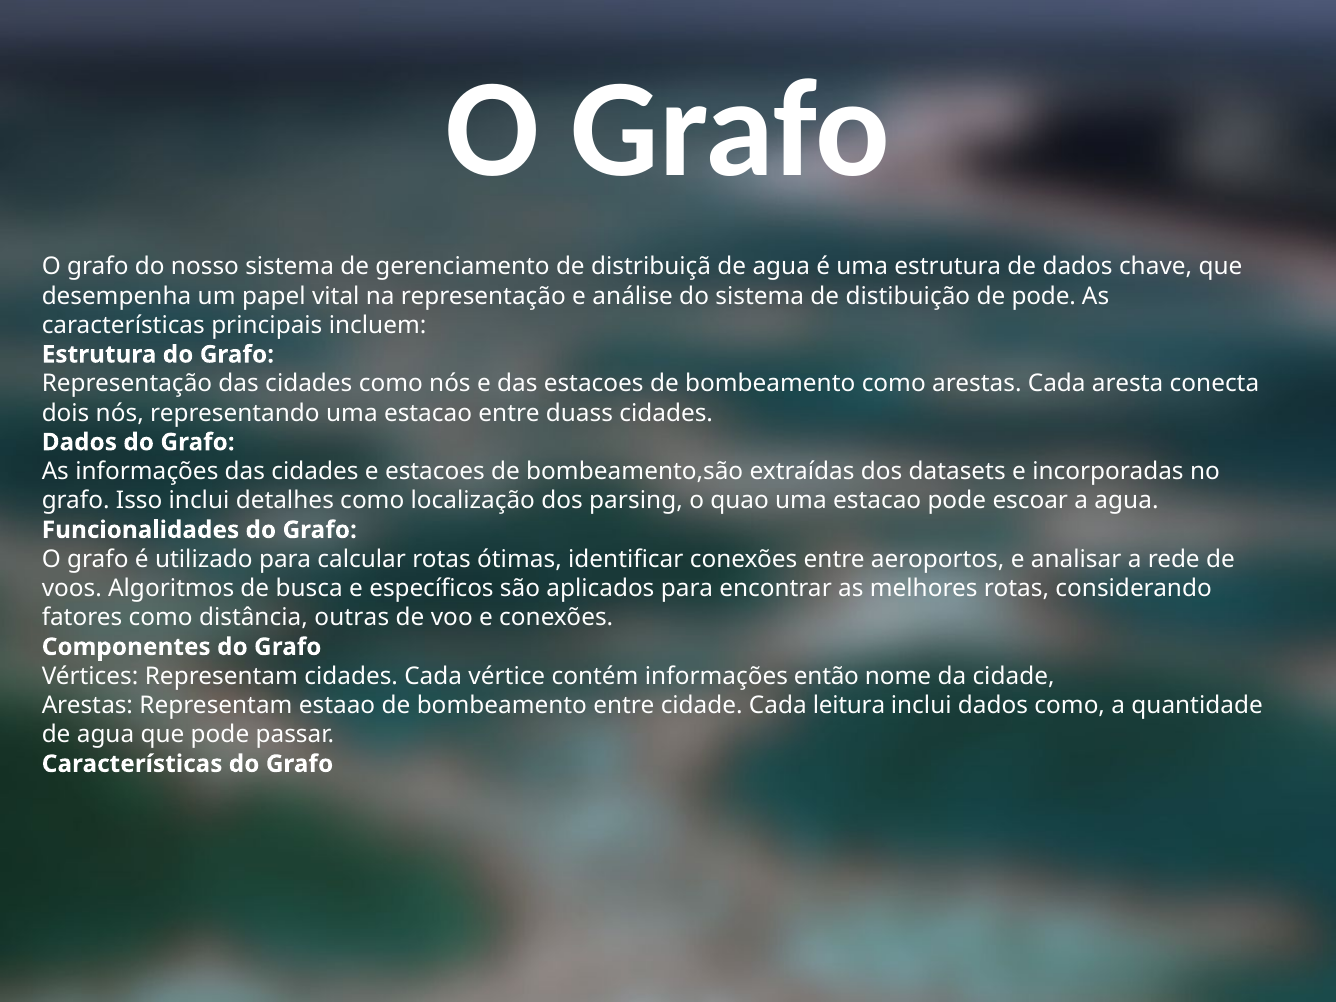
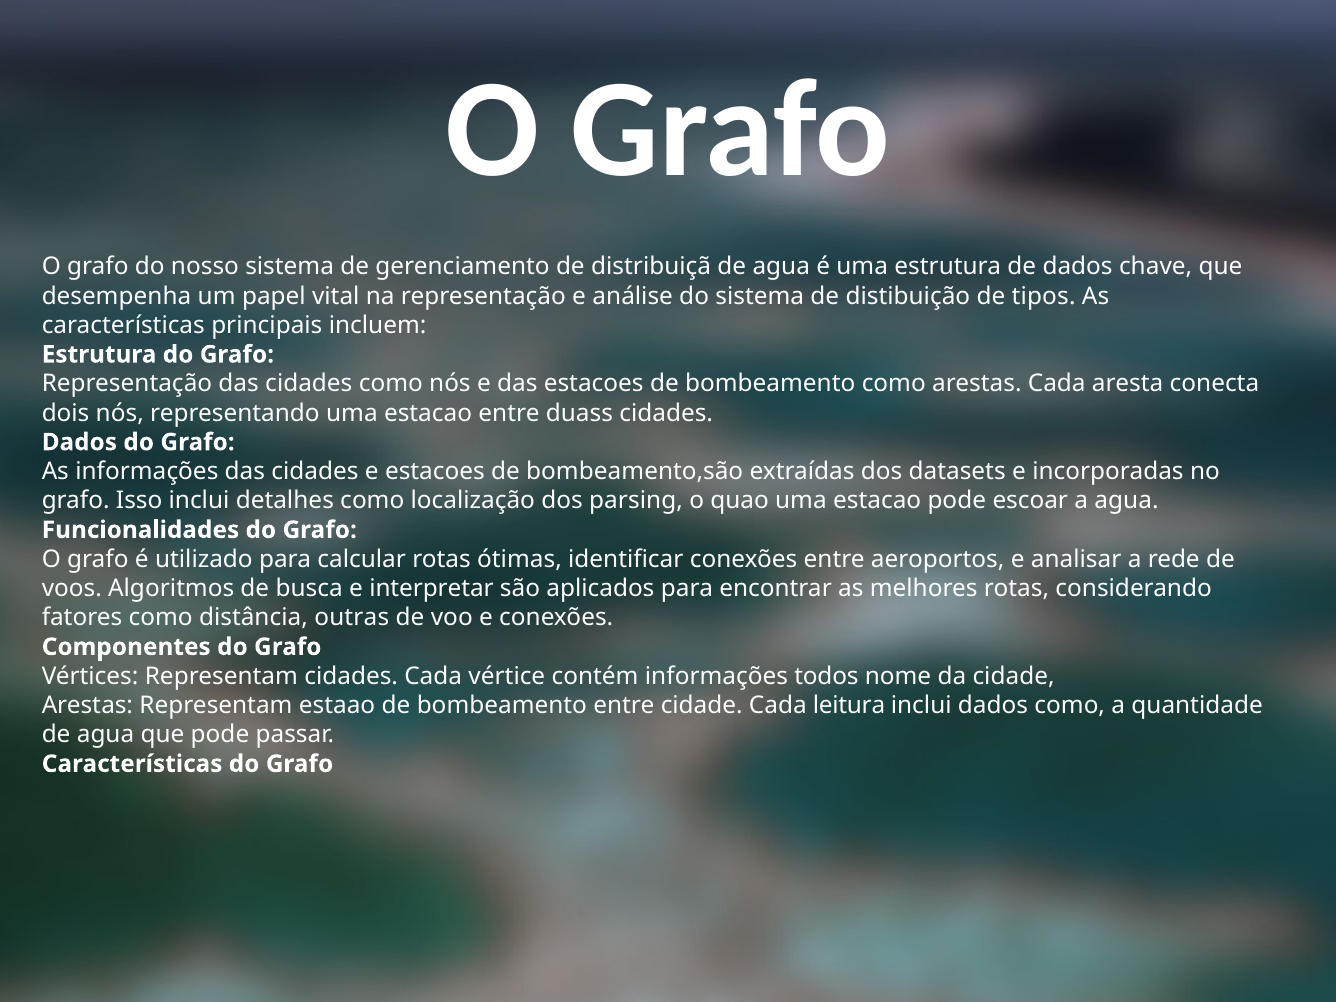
de pode: pode -> tipos
específicos: específicos -> interpretar
então: então -> todos
